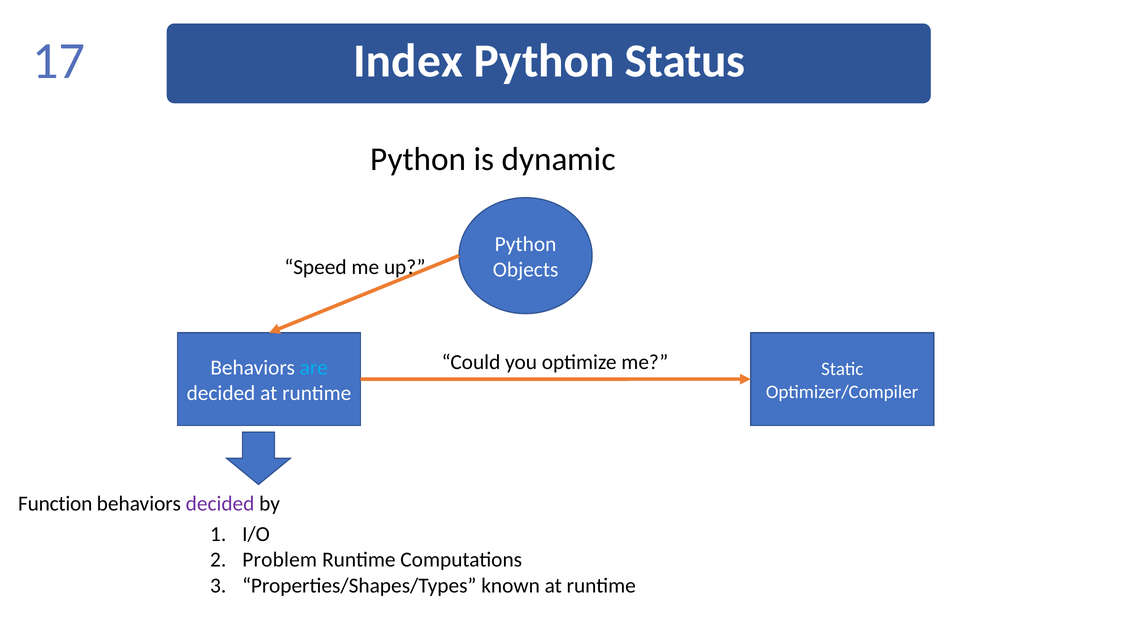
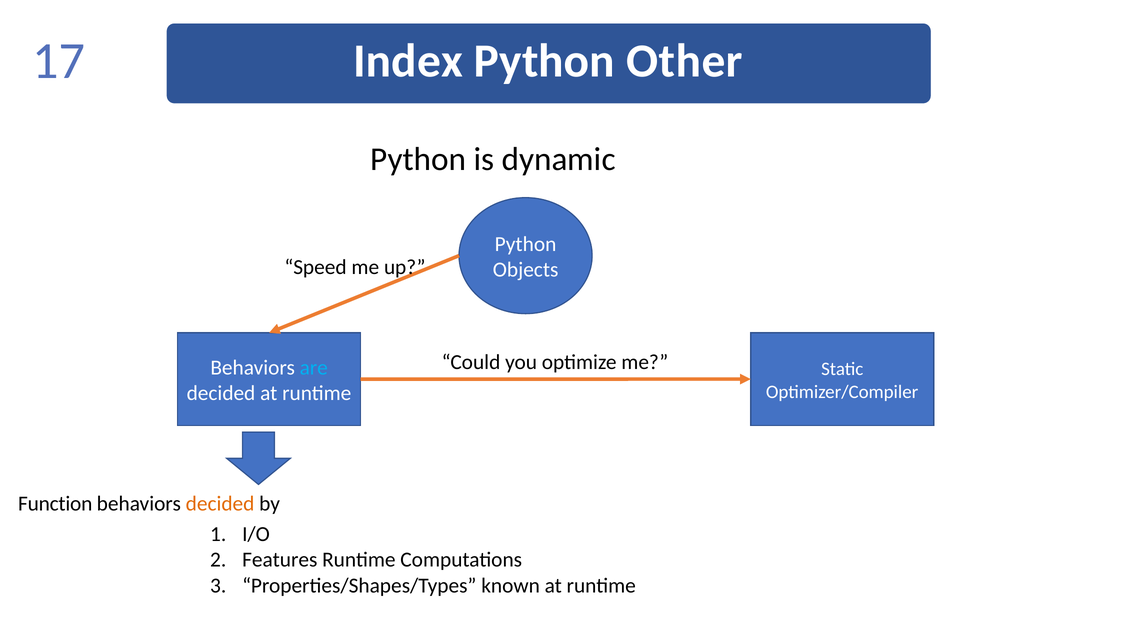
Status: Status -> Other
decided at (220, 504) colour: purple -> orange
Problem: Problem -> Features
